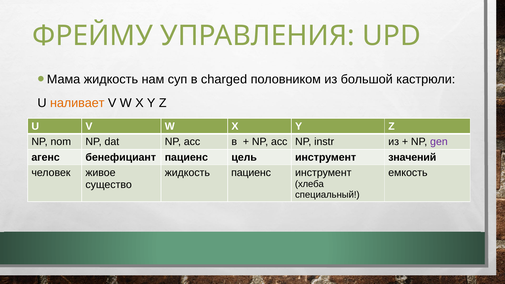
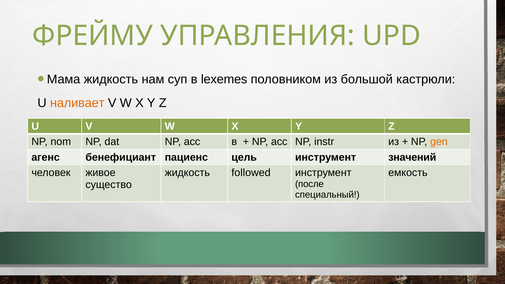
charged: charged -> lexemes
gen colour: purple -> orange
жидкость пациенс: пациенс -> followed
хлеба: хлеба -> после
